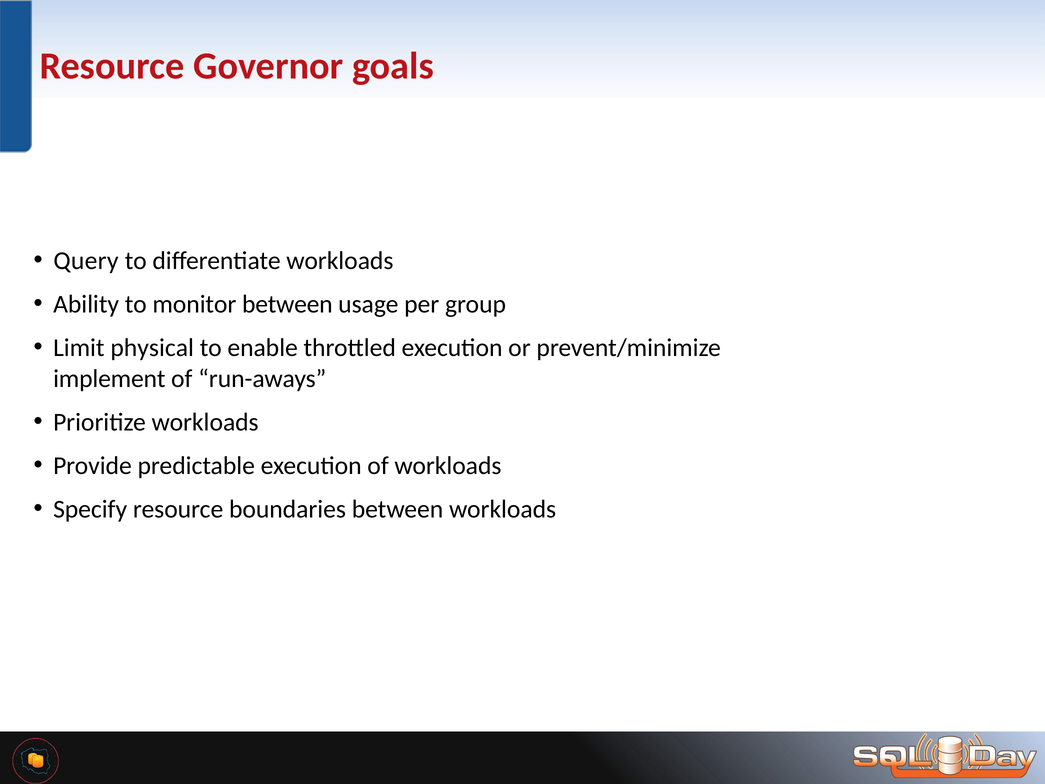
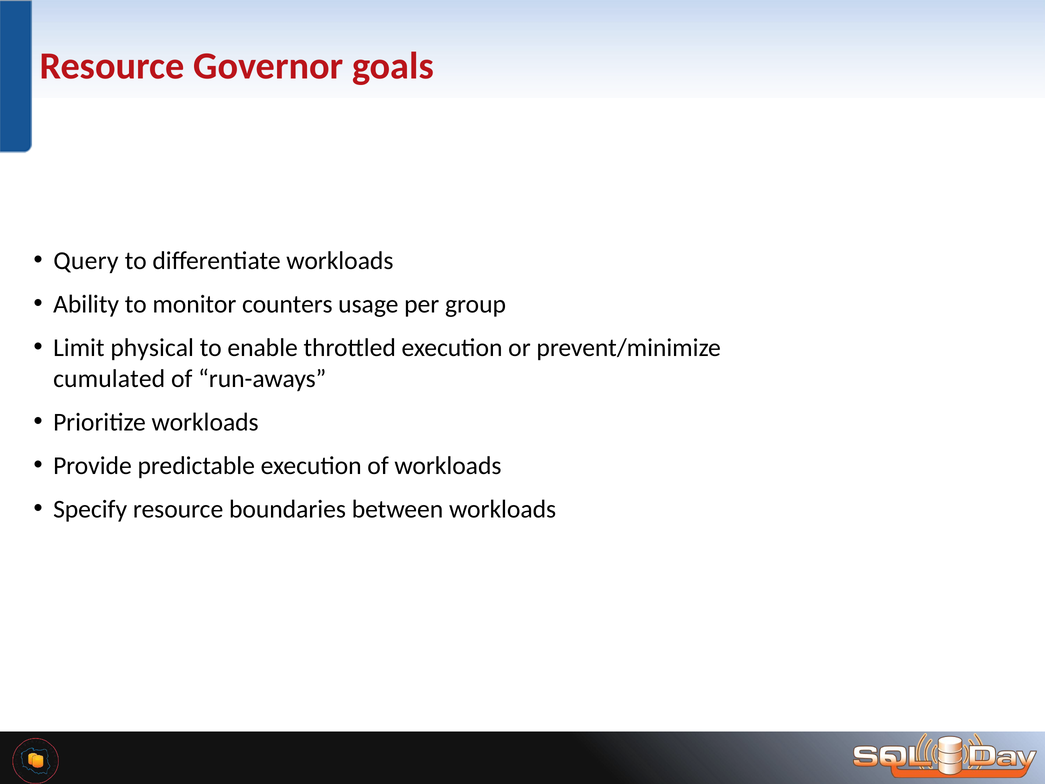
monitor between: between -> counters
implement: implement -> cumulated
